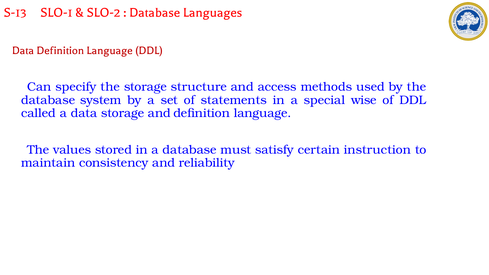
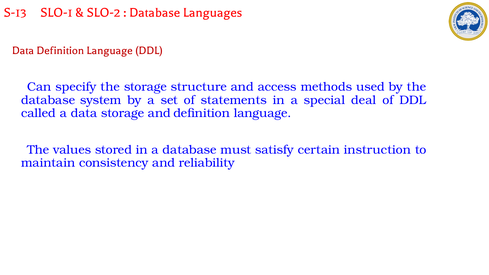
wise: wise -> deal
